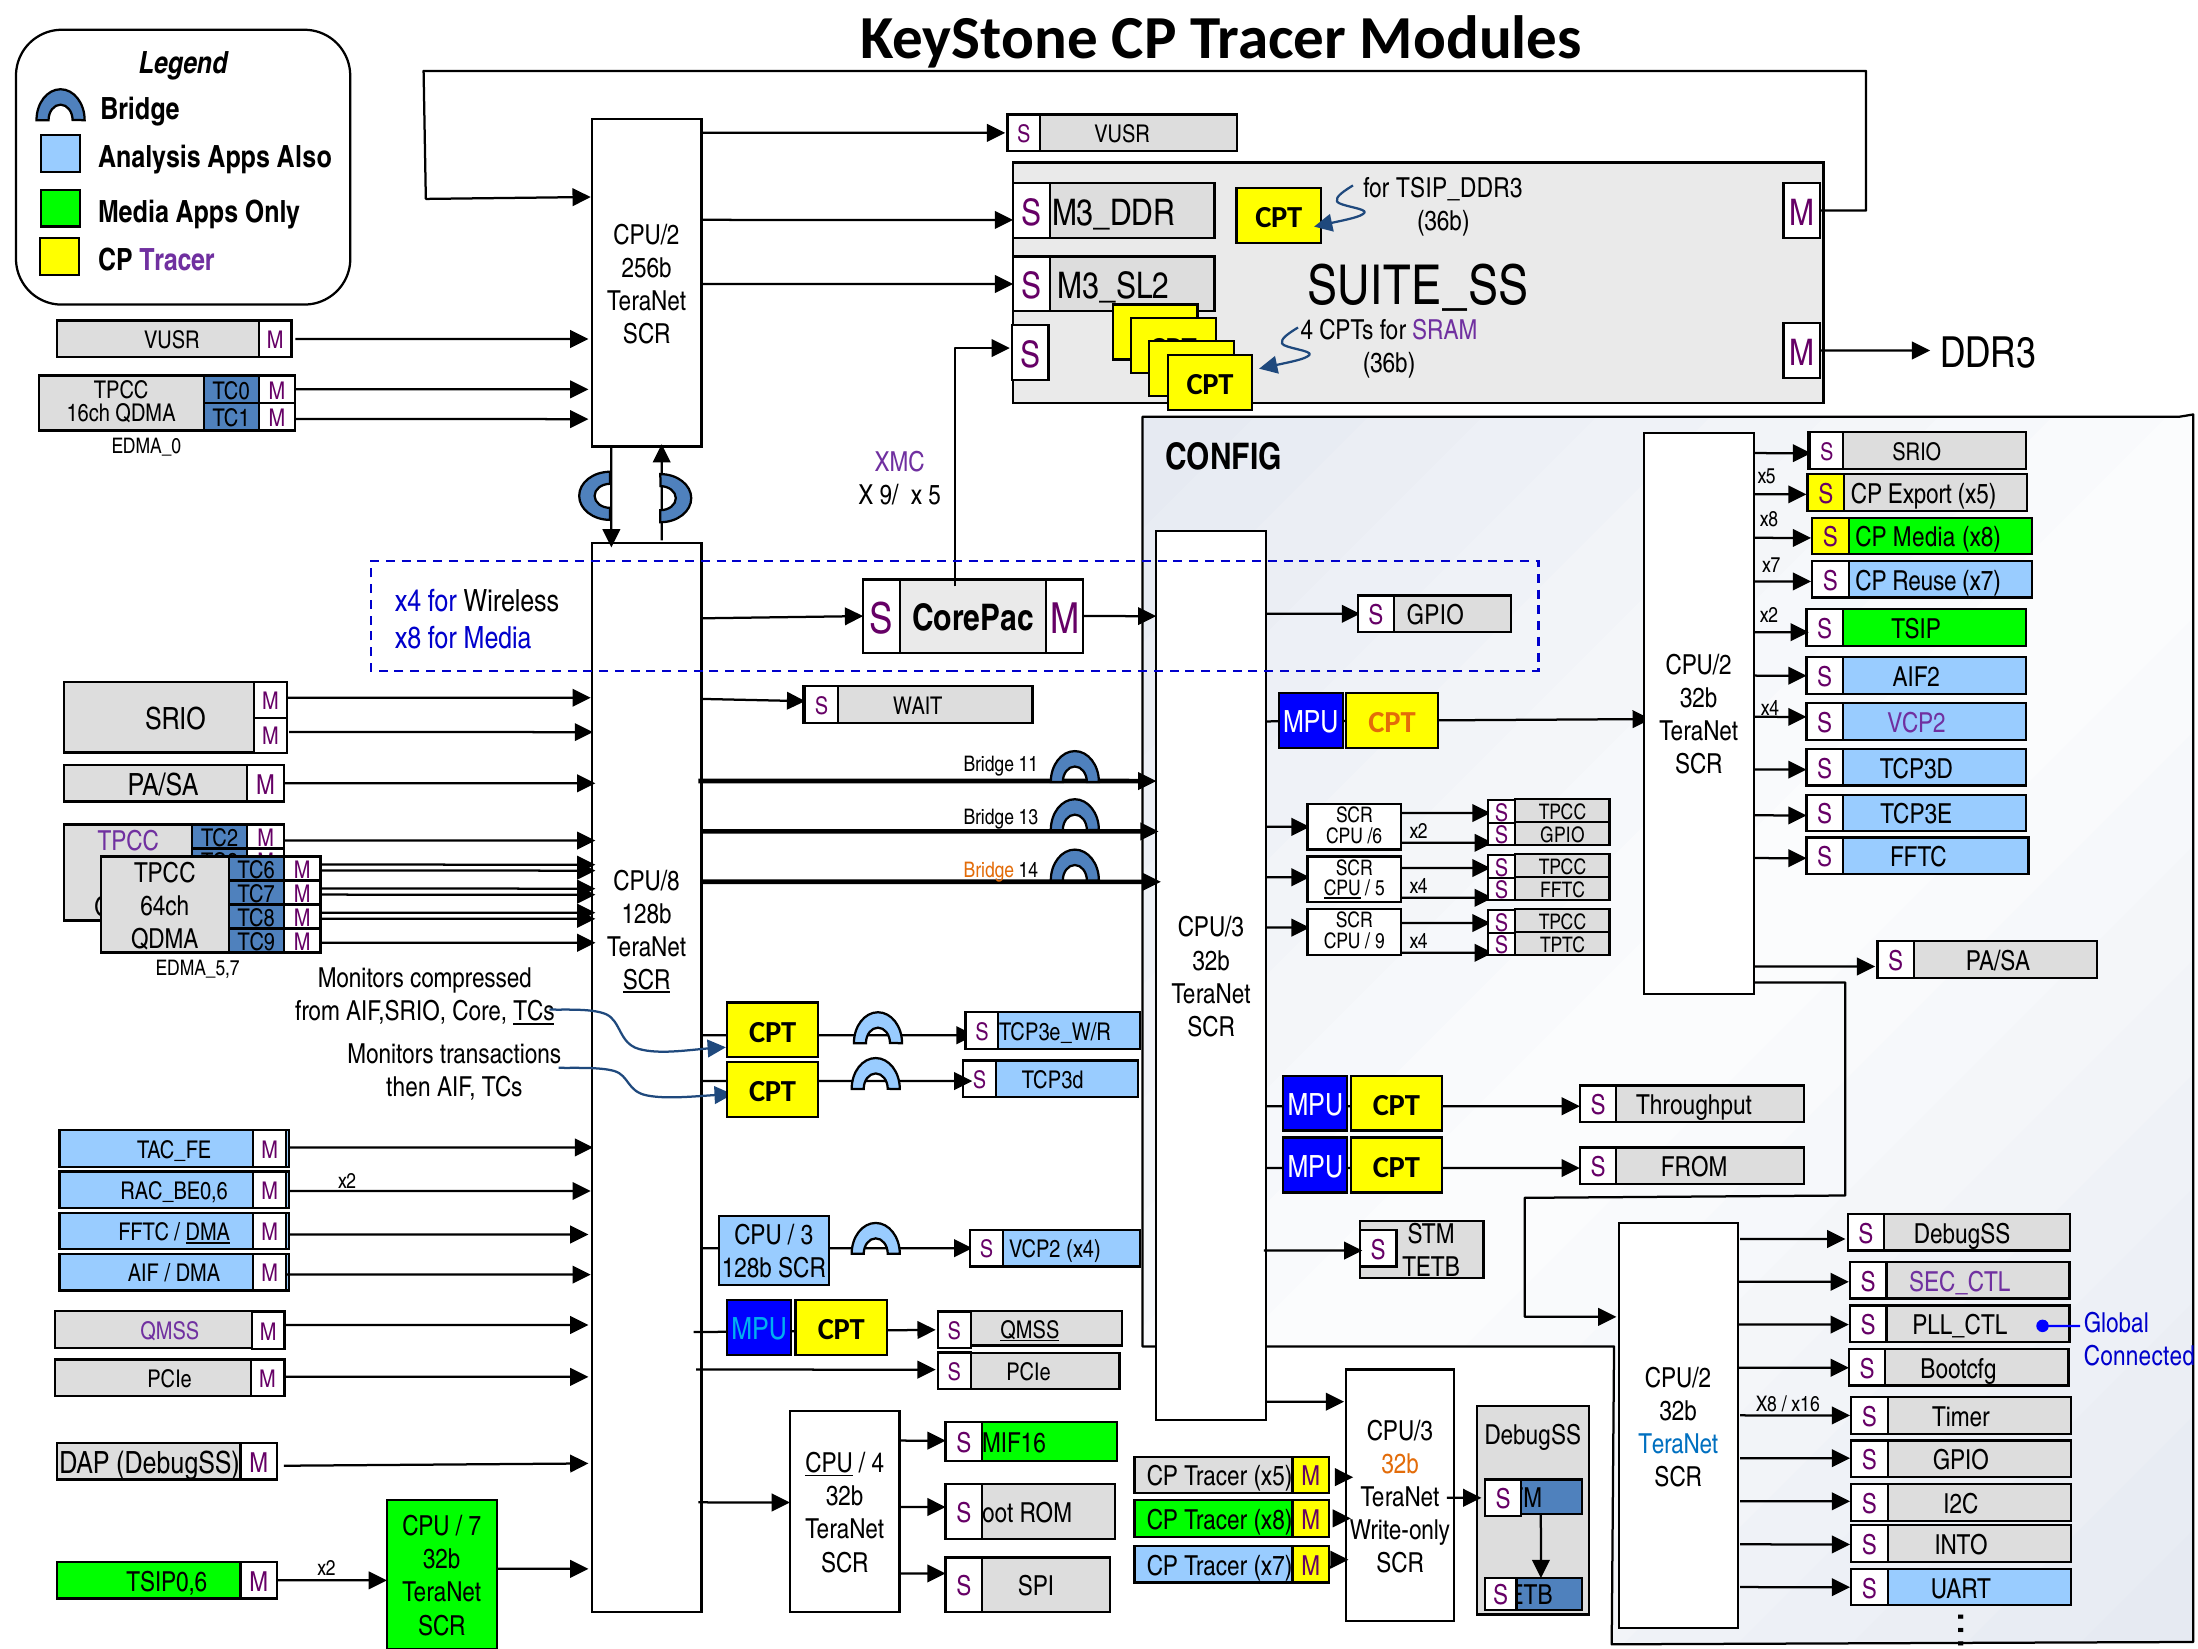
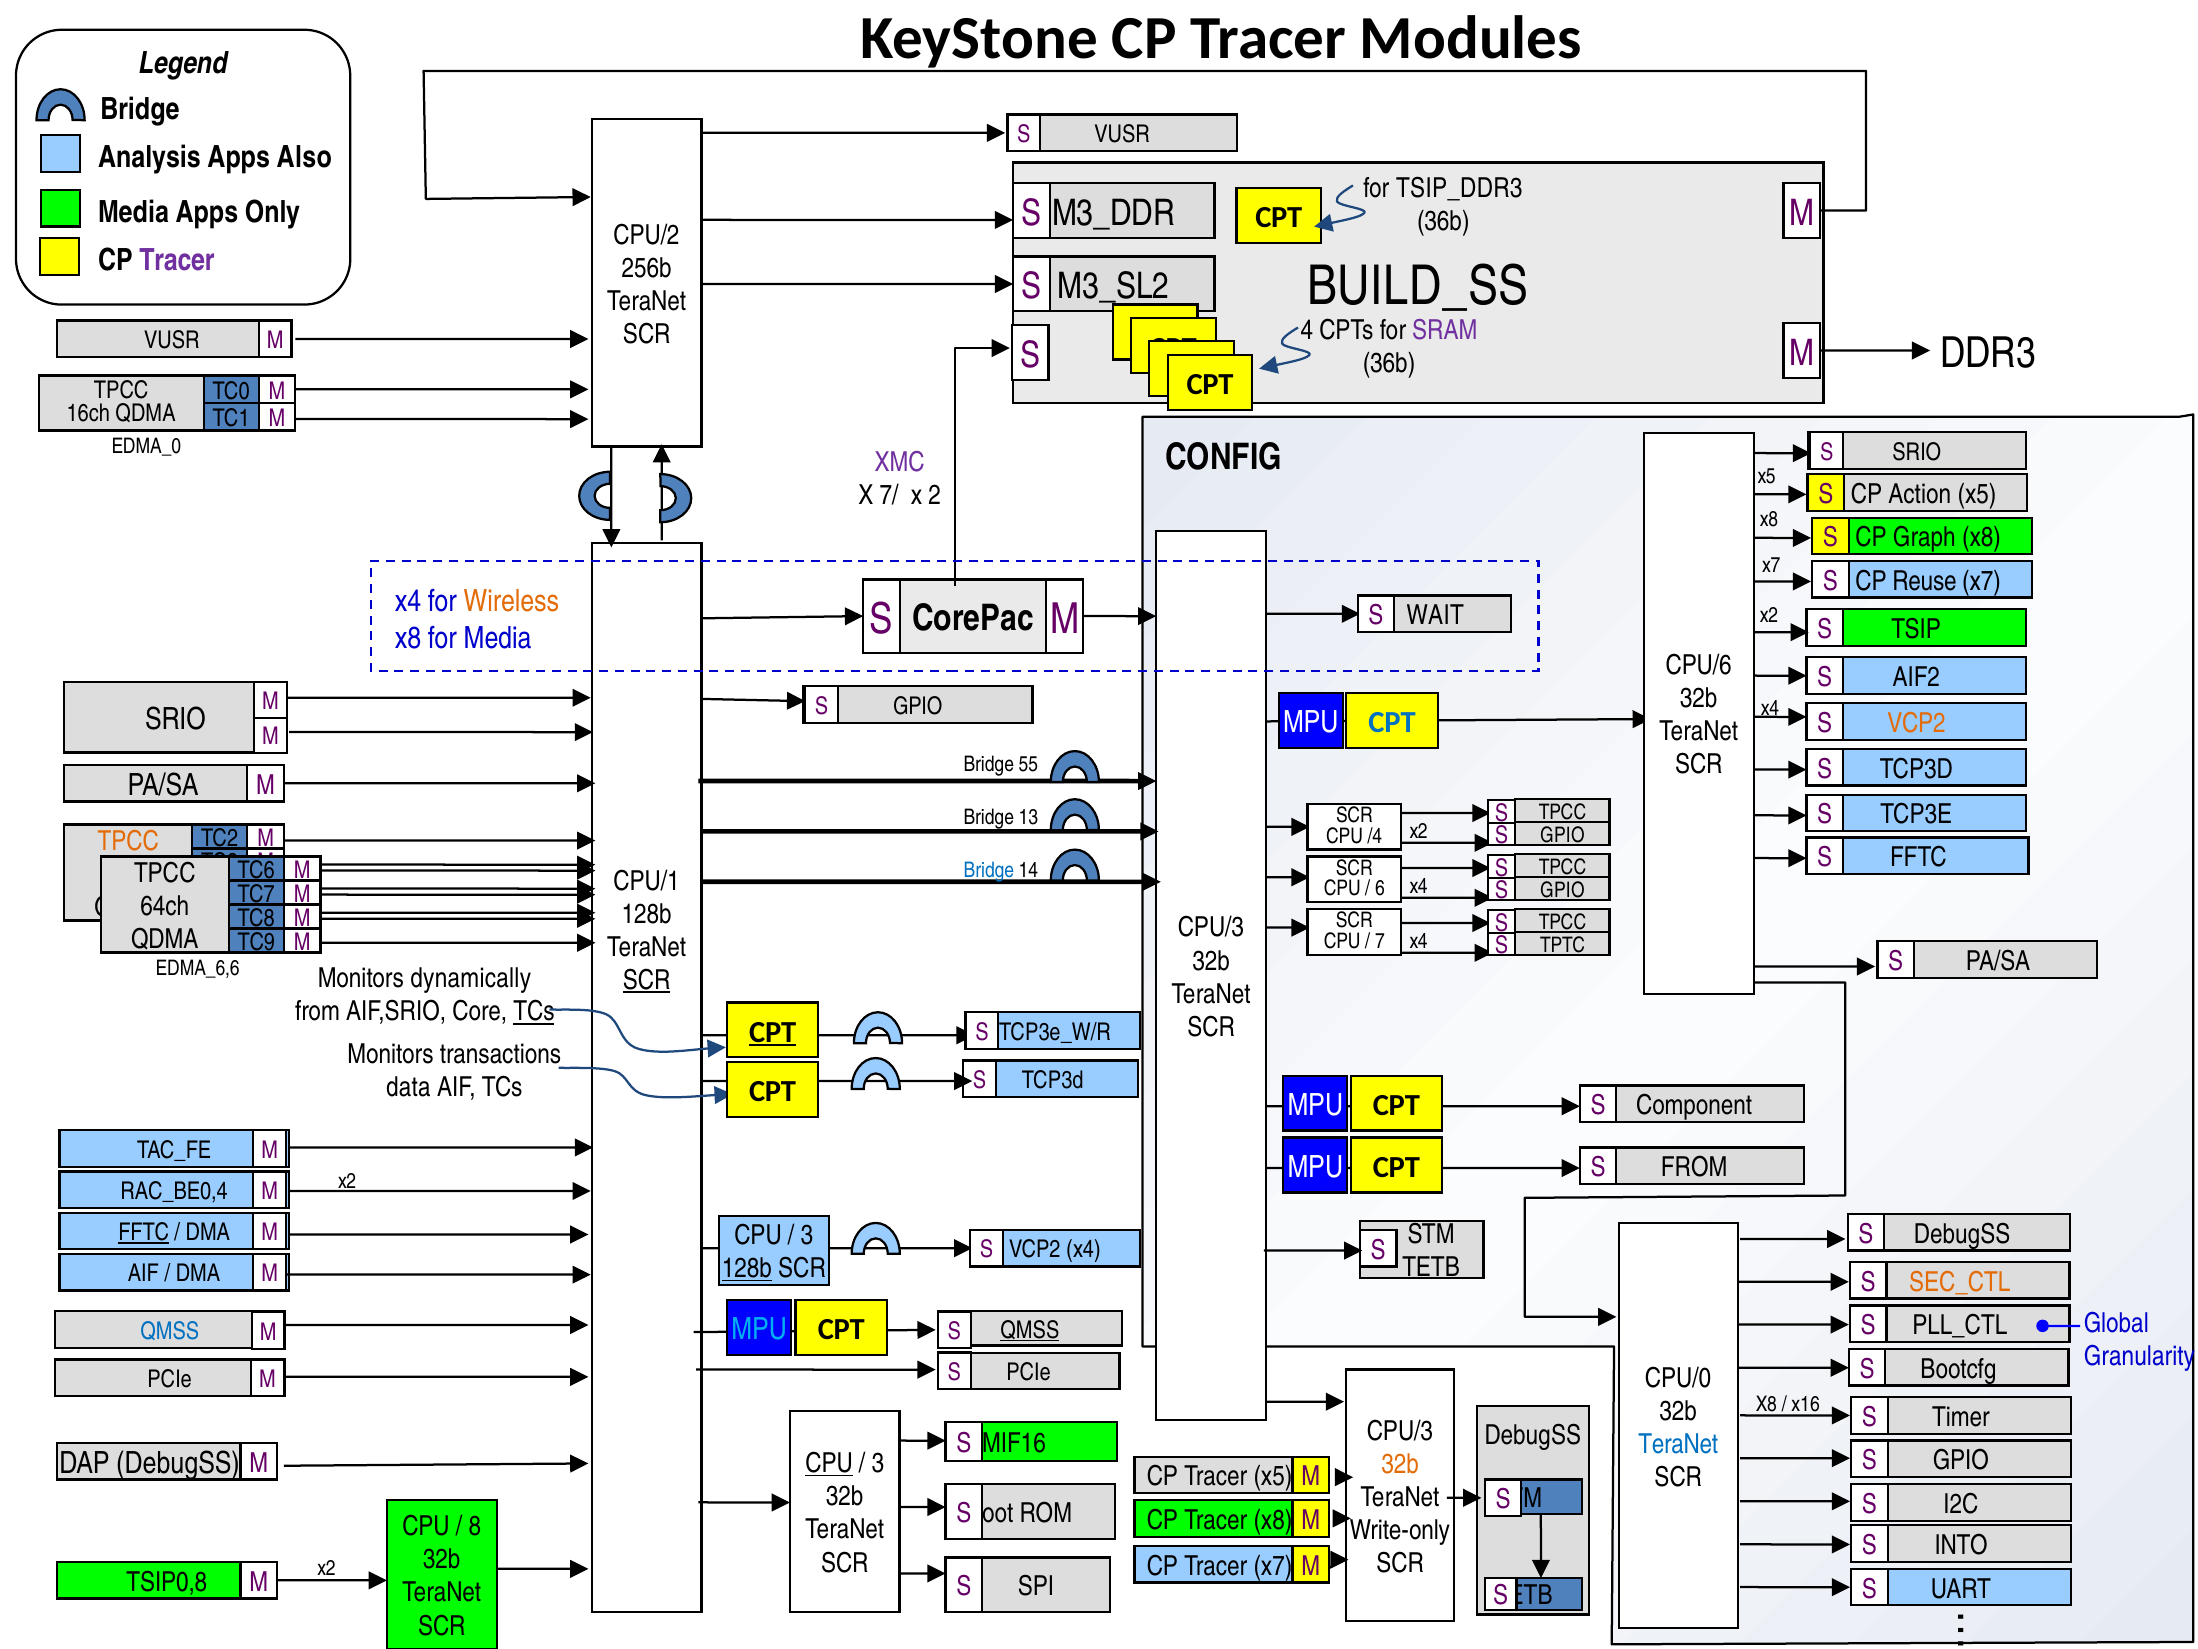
SUITE_SS: SUITE_SS -> BUILD_SS
Export: Export -> Action
9/: 9/ -> 7/
x 5: 5 -> 2
CP Media: Media -> Graph
Wireless colour: black -> orange
GPIO at (1435, 615): GPIO -> WAIT
CPU/2 at (1699, 665): CPU/2 -> CPU/6
WAIT at (918, 706): WAIT -> GPIO
CPT at (1392, 723) colour: orange -> blue
VCP2 at (1916, 723) colour: purple -> orange
11: 11 -> 55
/6: /6 -> /4
TPCC at (128, 841) colour: purple -> orange
Bridge at (989, 870) colour: orange -> blue
CPU/8: CPU/8 -> CPU/1
CPU at (1342, 888) underline: present -> none
5 at (1380, 888): 5 -> 6
FFTC at (1563, 890): FFTC -> GPIO
9: 9 -> 7
EDMA_5,7: EDMA_5,7 -> EDMA_6,6
compressed: compressed -> dynamically
CPT at (773, 1032) underline: none -> present
then: then -> data
Throughput: Throughput -> Component
RAC_BE0,6: RAC_BE0,6 -> RAC_BE0,4
FFTC at (144, 1232) underline: none -> present
DMA at (208, 1232) underline: present -> none
128b at (747, 1268) underline: none -> present
SEC_CTL colour: purple -> orange
QMSS at (170, 1331) colour: purple -> blue
Connected: Connected -> Granularity
CPU/2 at (1678, 1378): CPU/2 -> CPU/0
4 at (878, 1463): 4 -> 3
7: 7 -> 8
TSIP0,6: TSIP0,6 -> TSIP0,8
